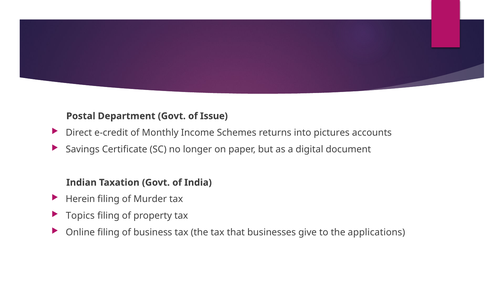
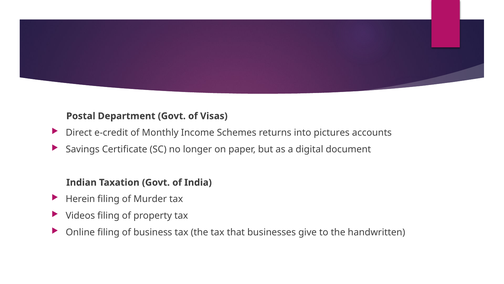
Issue: Issue -> Visas
Topics: Topics -> Videos
applications: applications -> handwritten
